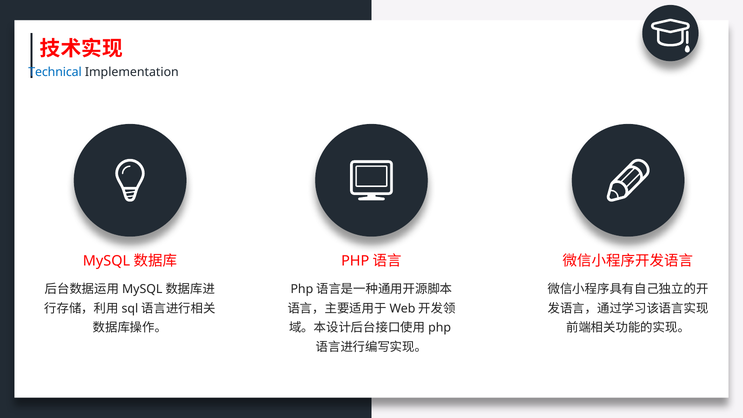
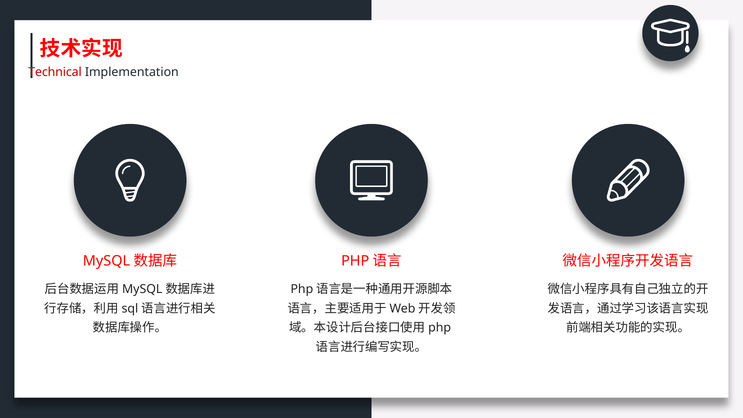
Technical colour: blue -> red
